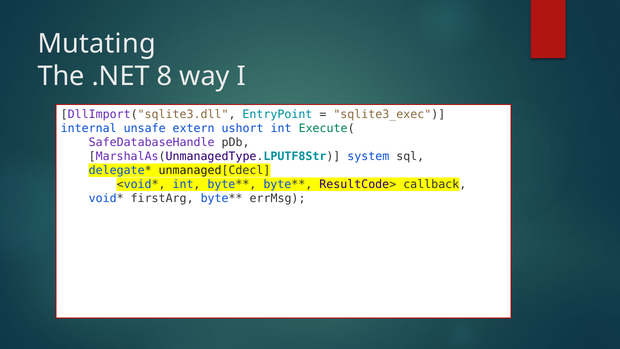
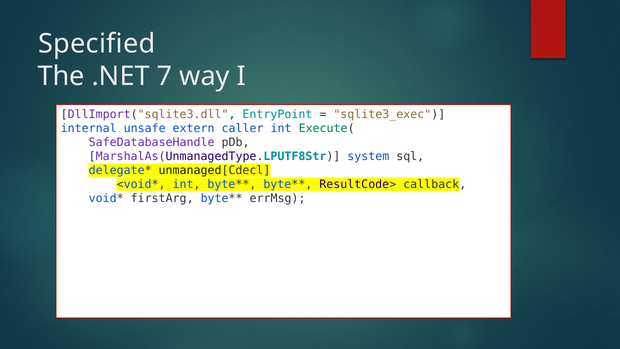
Mutating: Mutating -> Specified
8: 8 -> 7
ushort: ushort -> caller
